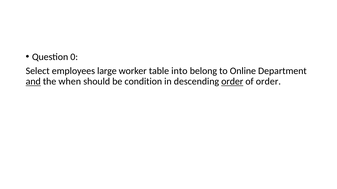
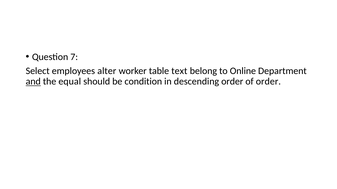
0: 0 -> 7
large: large -> alter
into: into -> text
when: when -> equal
order at (232, 82) underline: present -> none
